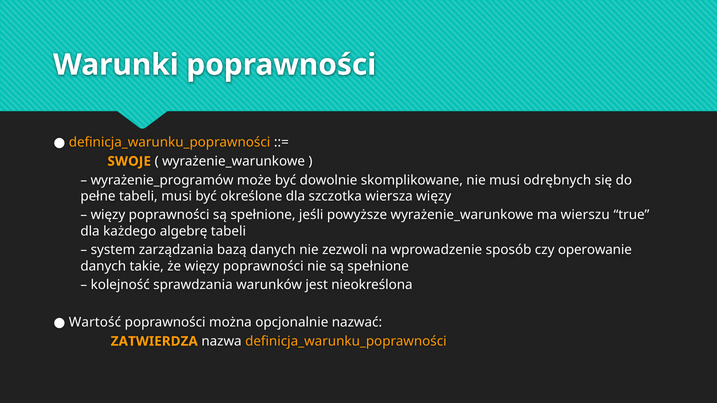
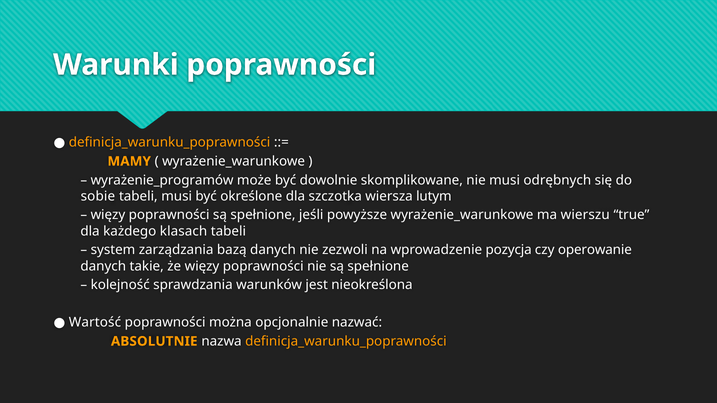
SWOJE: SWOJE -> MAMY
pełne: pełne -> sobie
wiersza więzy: więzy -> lutym
algebrę: algebrę -> klasach
sposób: sposób -> pozycja
ZATWIERDZA: ZATWIERDZA -> ABSOLUTNIE
